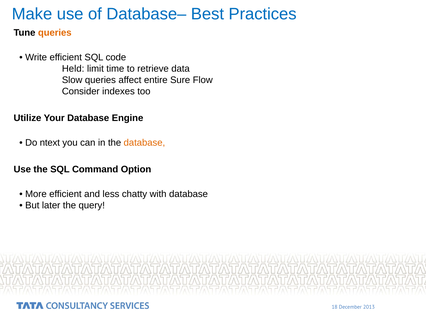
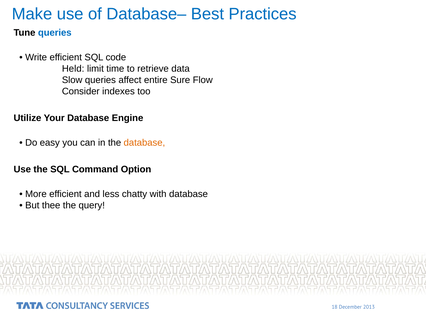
queries at (55, 33) colour: orange -> blue
ntext: ntext -> easy
later: later -> thee
